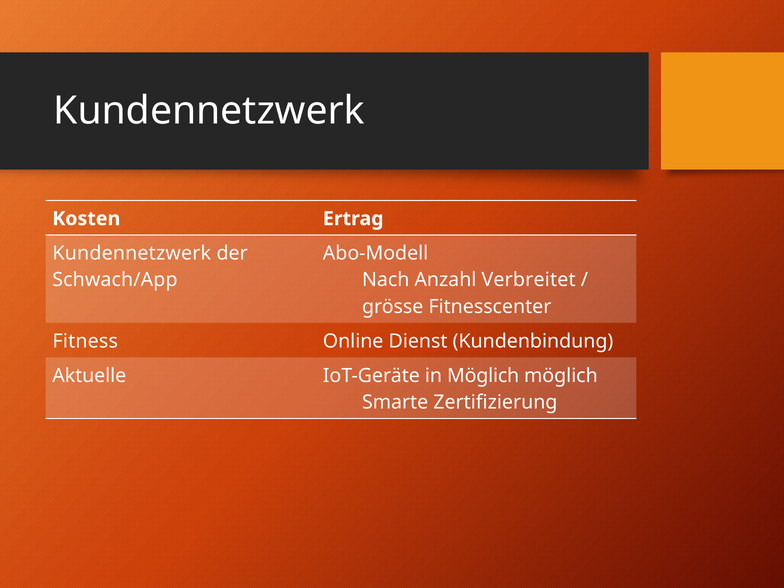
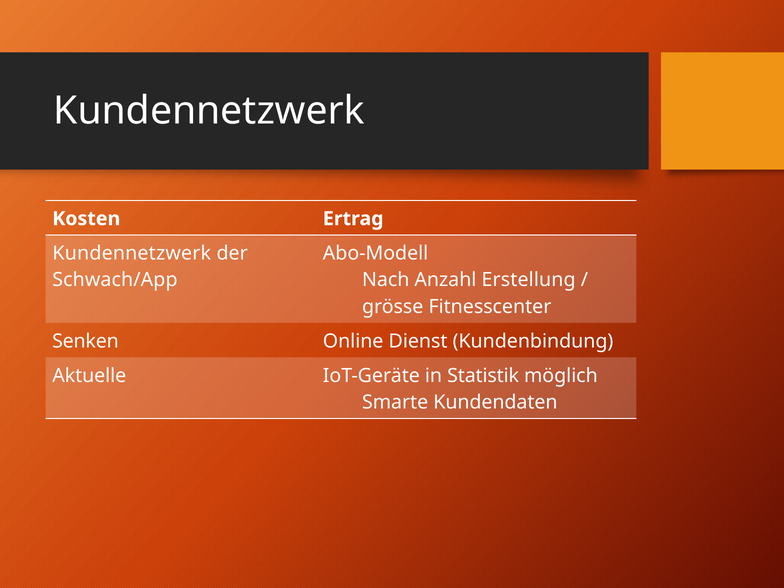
Verbreitet: Verbreitet -> Erstellung
Fitness: Fitness -> Senken
in Möglich: Möglich -> Statistik
Zertifizierung: Zertifizierung -> Kundendaten
